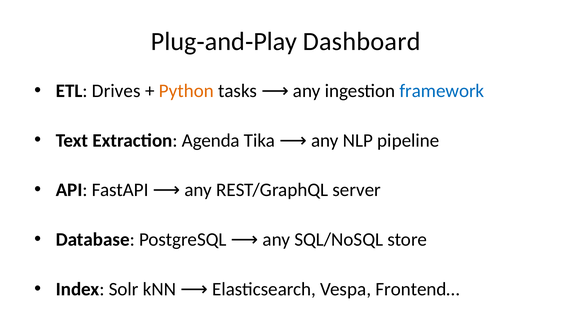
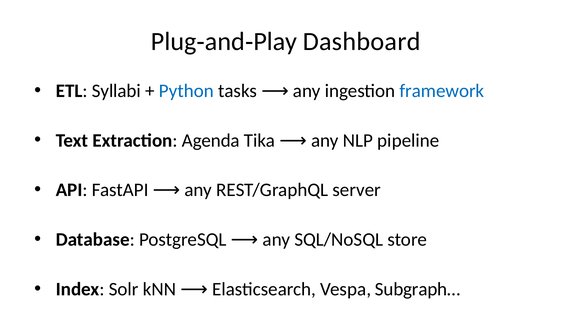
Drives: Drives -> Syllabi
Python colour: orange -> blue
Frontend…: Frontend… -> Subgraph…
